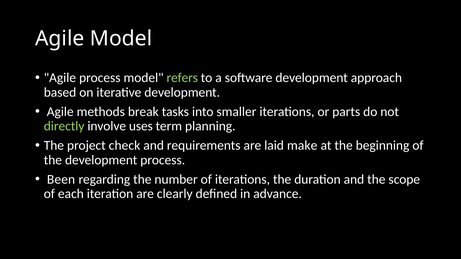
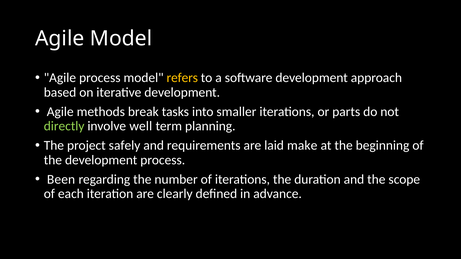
refers colour: light green -> yellow
uses: uses -> well
check: check -> safely
